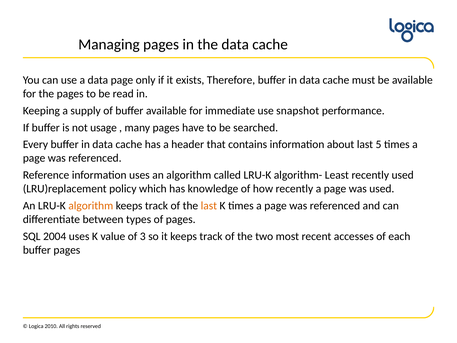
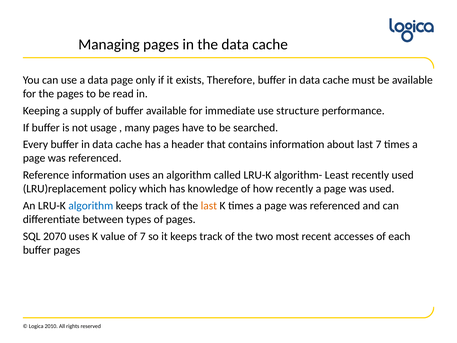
snapshot: snapshot -> structure
last 5: 5 -> 7
algorithm at (91, 206) colour: orange -> blue
2004: 2004 -> 2070
of 3: 3 -> 7
